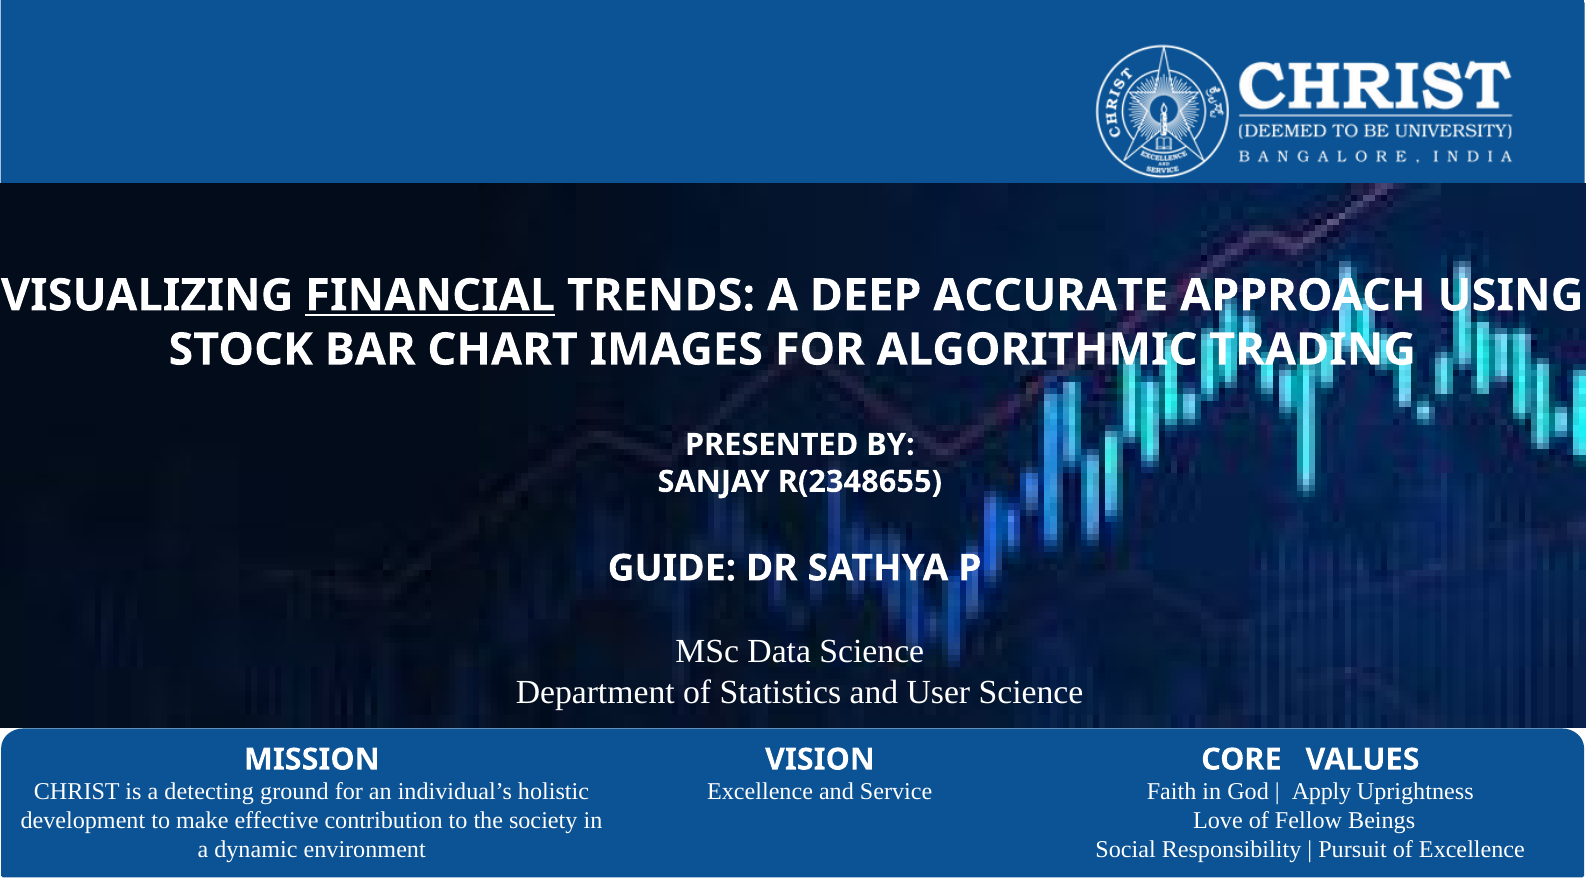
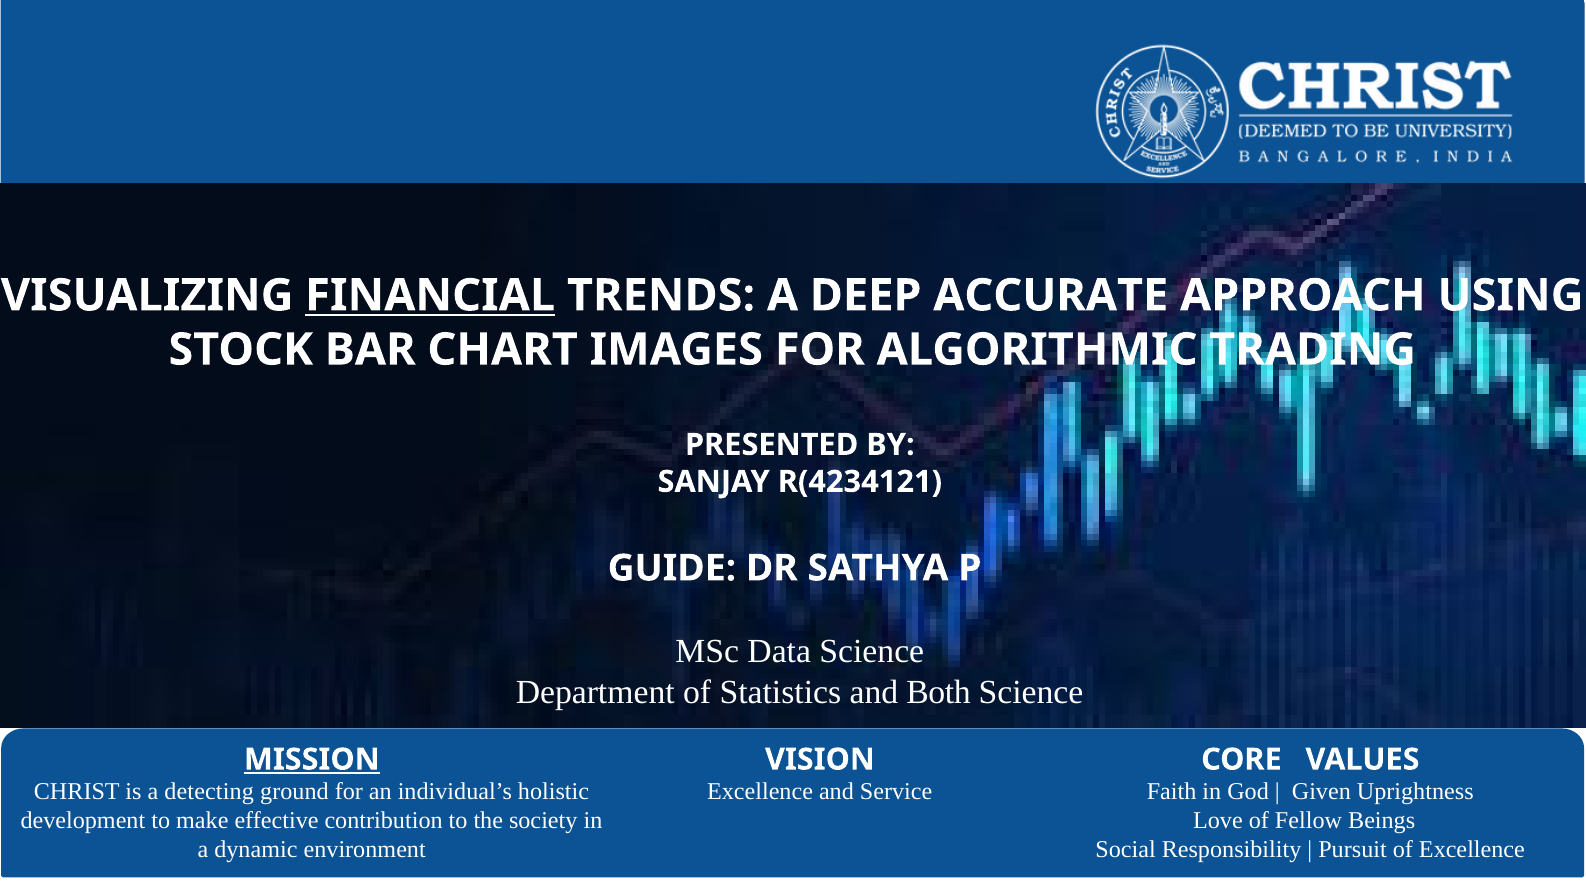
R(2348655: R(2348655 -> R(4234121
User: User -> Both
MISSION underline: none -> present
Apply: Apply -> Given
